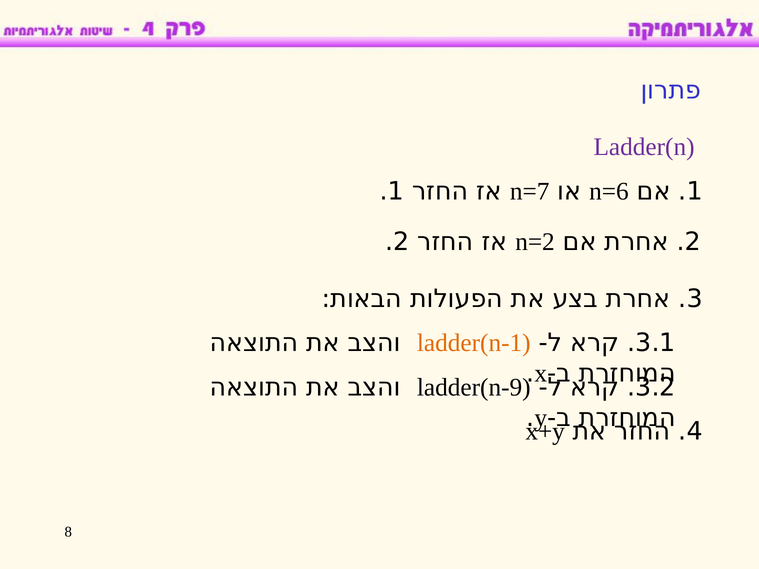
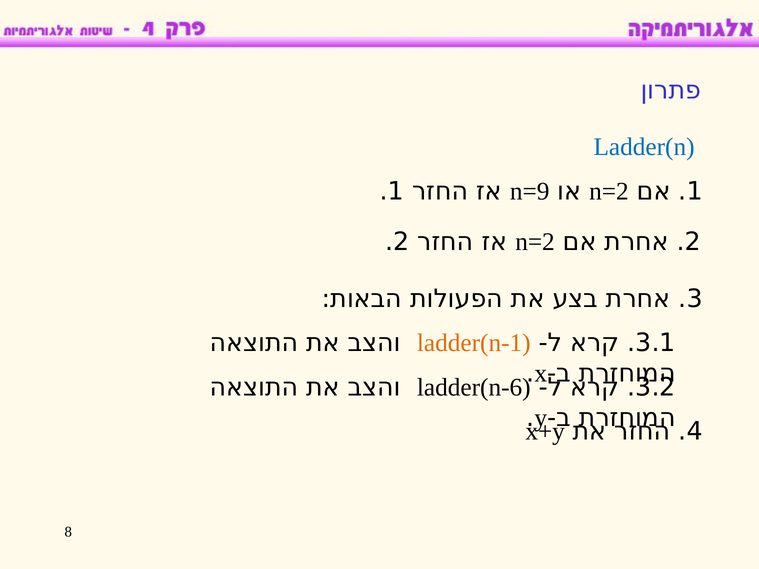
Ladder(n colour: purple -> blue
n=7: n=7 -> n=9
n=6 at (609, 191): n=6 -> n=2
ladder(n-9: ladder(n-9 -> ladder(n-6
